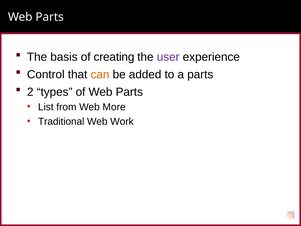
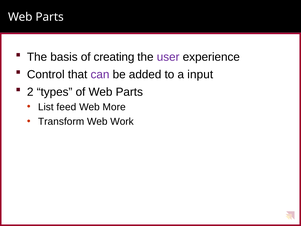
can colour: orange -> purple
a parts: parts -> input
from: from -> feed
Traditional: Traditional -> Transform
